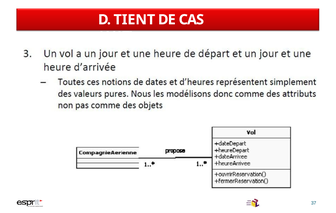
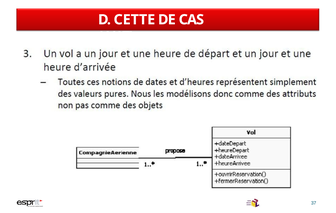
TIENT: TIENT -> CETTE
